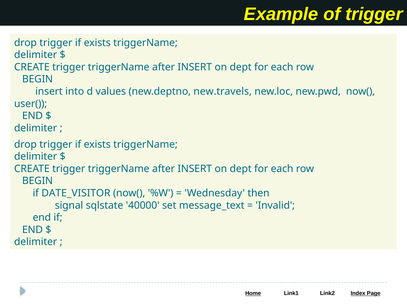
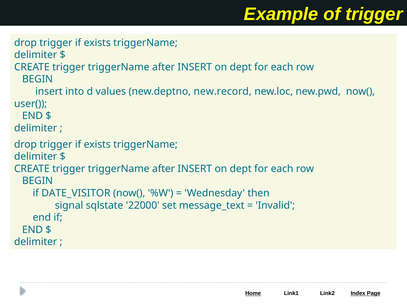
new.travels: new.travels -> new.record
40000: 40000 -> 22000
